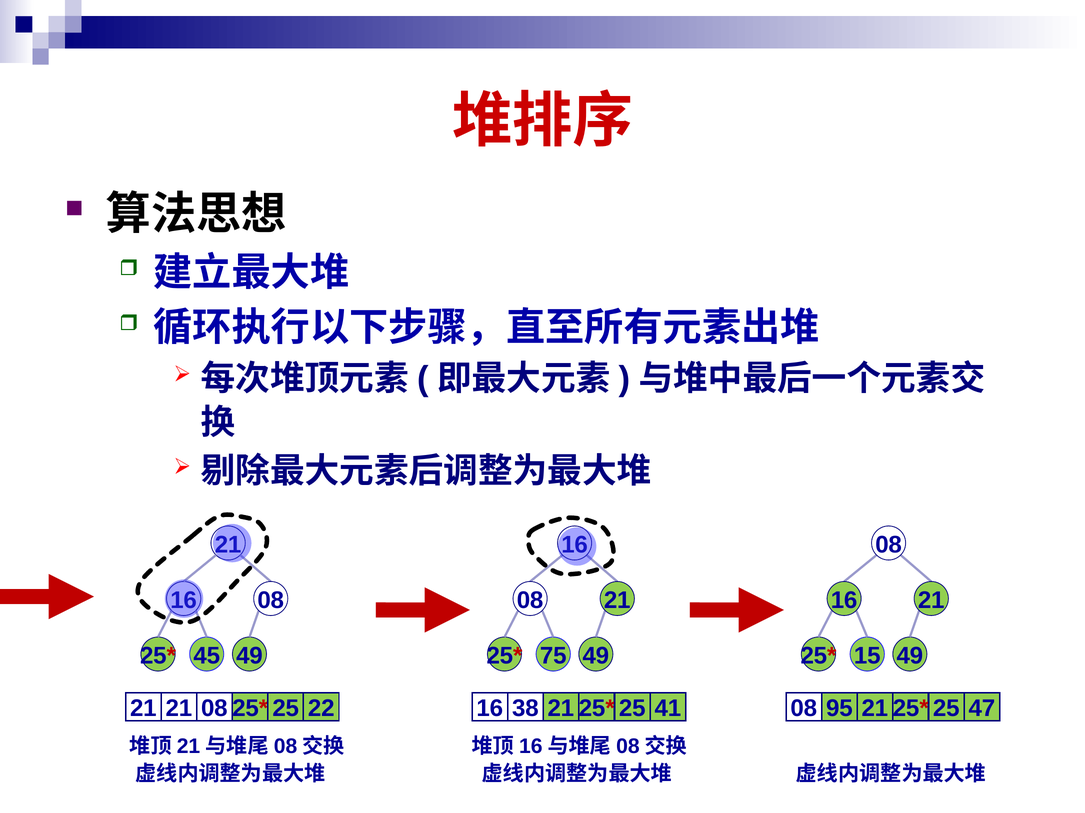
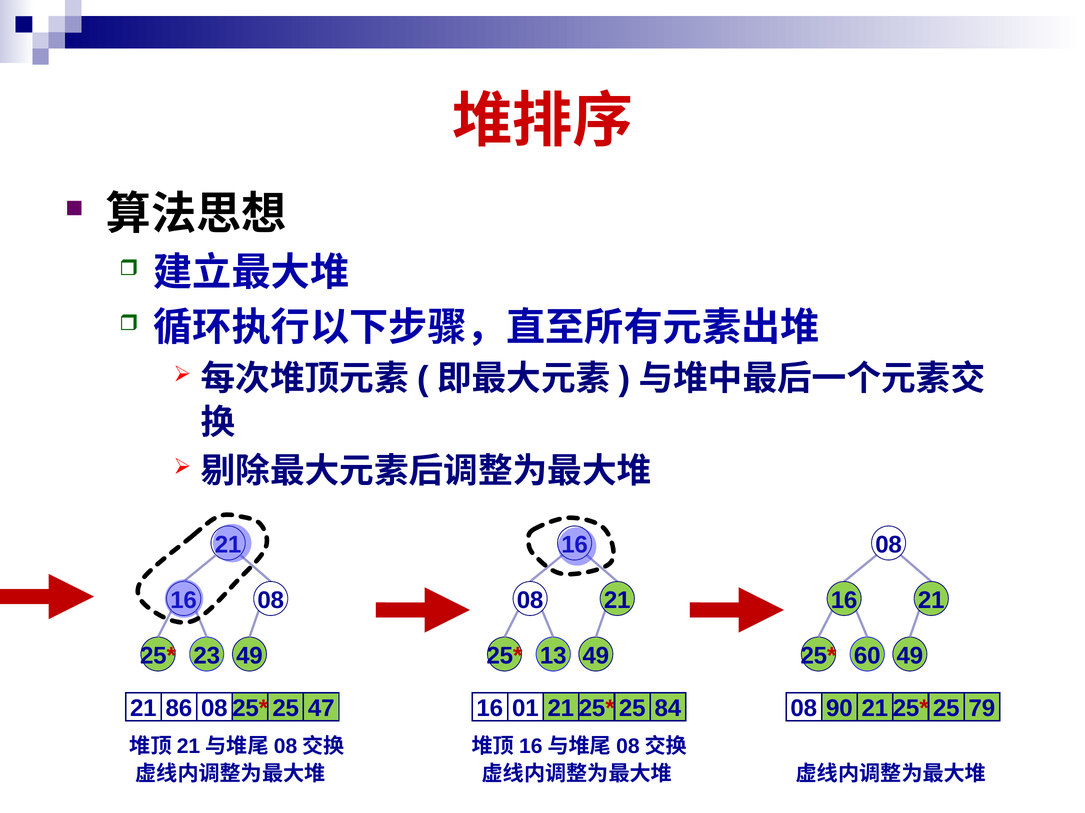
45: 45 -> 23
75: 75 -> 13
15: 15 -> 60
21 at (179, 709): 21 -> 86
22: 22 -> 47
38: 38 -> 01
41: 41 -> 84
95: 95 -> 90
47: 47 -> 79
